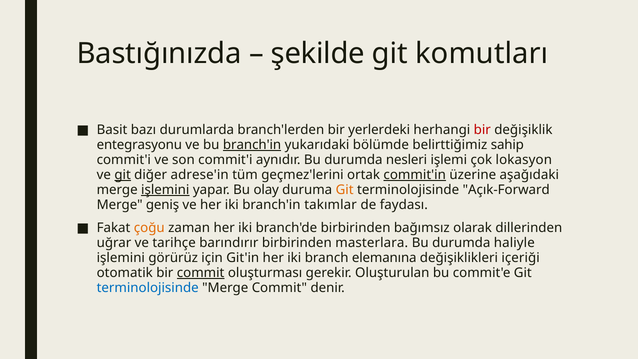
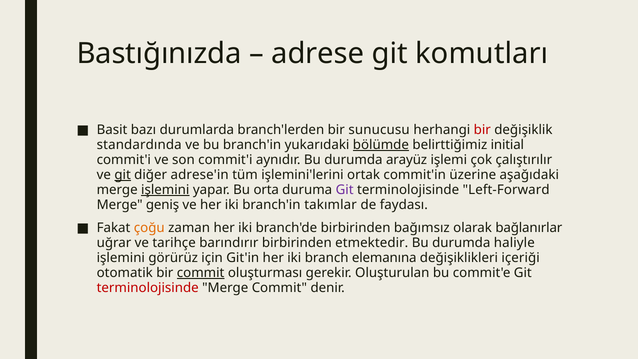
şekilde: şekilde -> adrese
yerlerdeki: yerlerdeki -> sunucusu
entegrasyonu: entegrasyonu -> standardında
branch'in at (252, 145) underline: present -> none
bölümde underline: none -> present
sahip: sahip -> initial
nesleri: nesleri -> arayüz
lokasyon: lokasyon -> çalıştırılır
geçmez'lerini: geçmez'lerini -> işlemini'lerini
commit'in underline: present -> none
olay: olay -> orta
Git at (345, 190) colour: orange -> purple
Açık-Forward: Açık-Forward -> Left-Forward
dillerinden: dillerinden -> bağlanırlar
masterlara: masterlara -> etmektedir
terminolojisinde at (148, 288) colour: blue -> red
